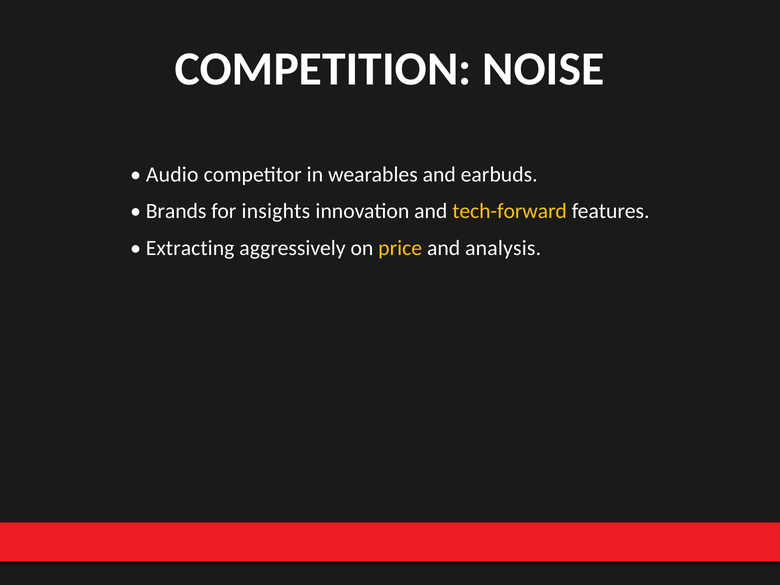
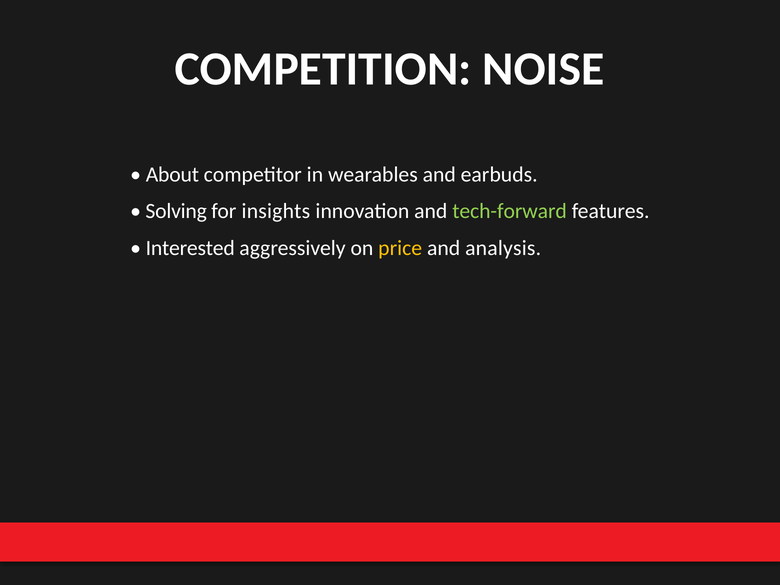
Audio: Audio -> About
Brands: Brands -> Solving
tech-forward colour: yellow -> light green
Extracting: Extracting -> Interested
